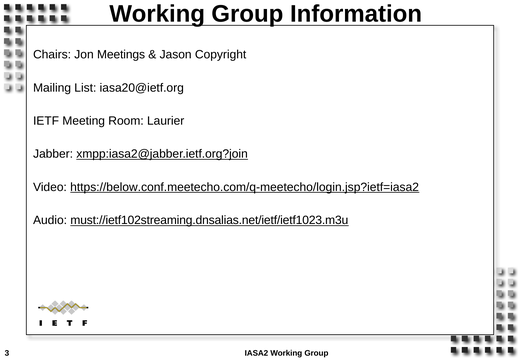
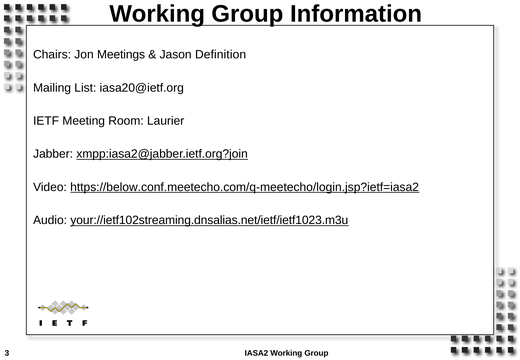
Copyright: Copyright -> Definition
must://ietf102streaming.dnsalias.net/ietf/ietf1023.m3u: must://ietf102streaming.dnsalias.net/ietf/ietf1023.m3u -> your://ietf102streaming.dnsalias.net/ietf/ietf1023.m3u
